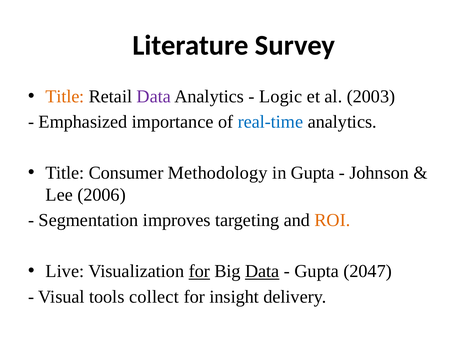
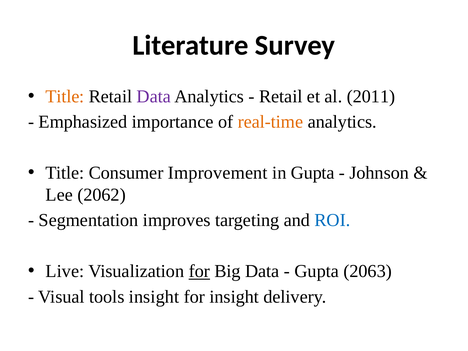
Logic at (281, 96): Logic -> Retail
2003: 2003 -> 2011
real-time colour: blue -> orange
Methodology: Methodology -> Improvement
2006: 2006 -> 2062
ROI colour: orange -> blue
Data at (262, 271) underline: present -> none
2047: 2047 -> 2063
tools collect: collect -> insight
